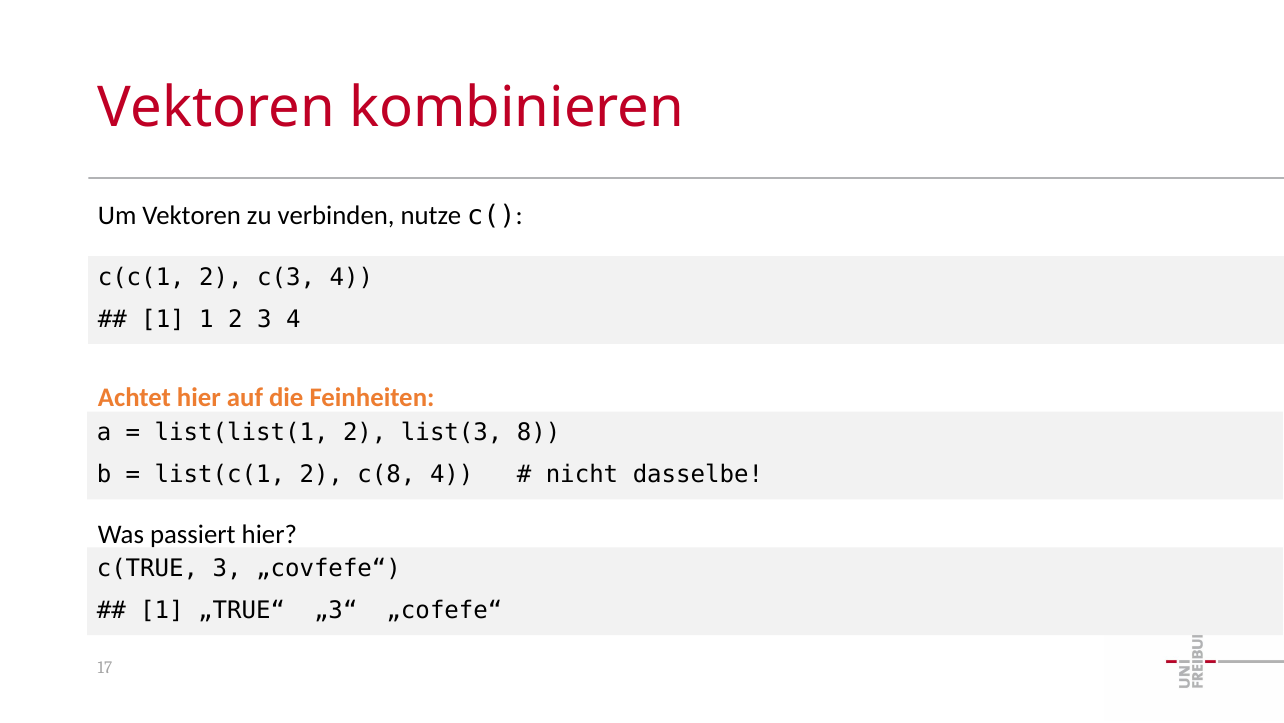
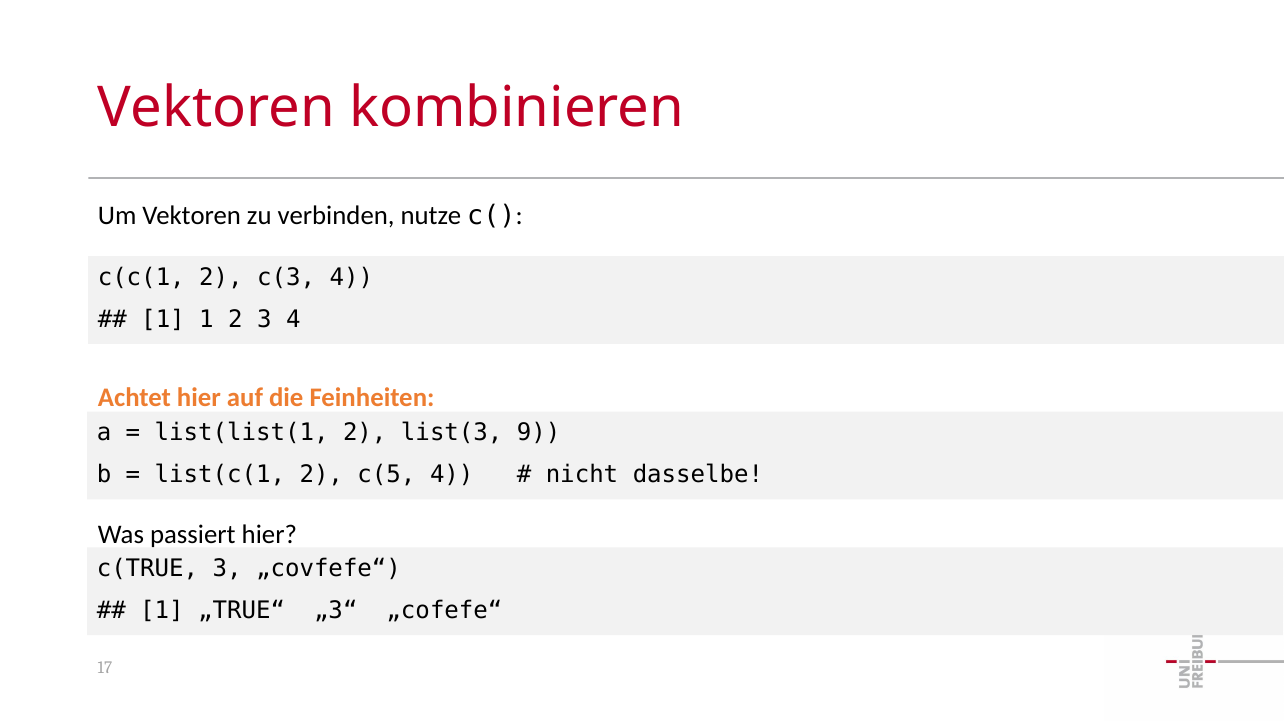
8: 8 -> 9
c(8: c(8 -> c(5
